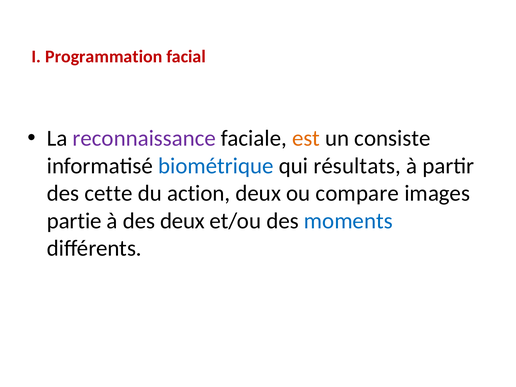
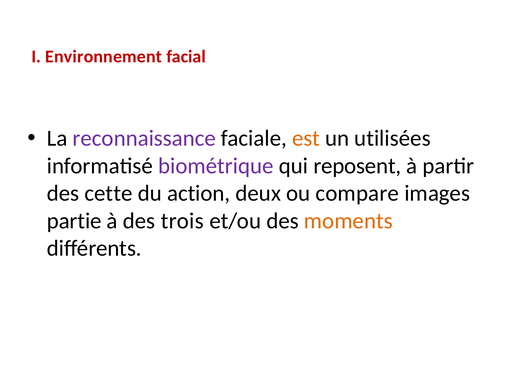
Programmation: Programmation -> Environnement
consiste: consiste -> utilisées
biométrique colour: blue -> purple
résultats: résultats -> reposent
des deux: deux -> trois
moments colour: blue -> orange
